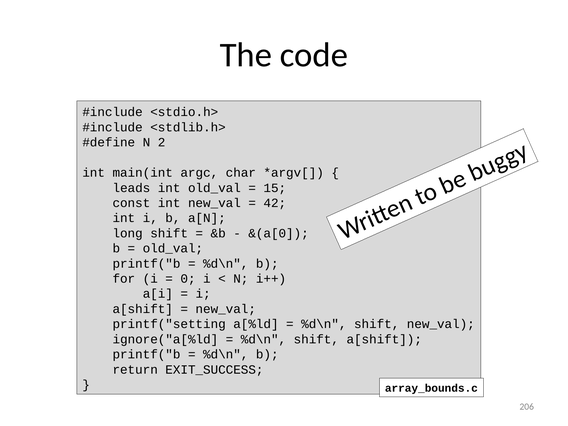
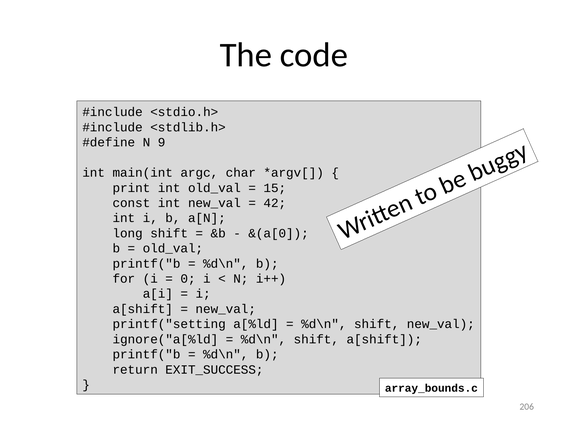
2: 2 -> 9
leads: leads -> print
